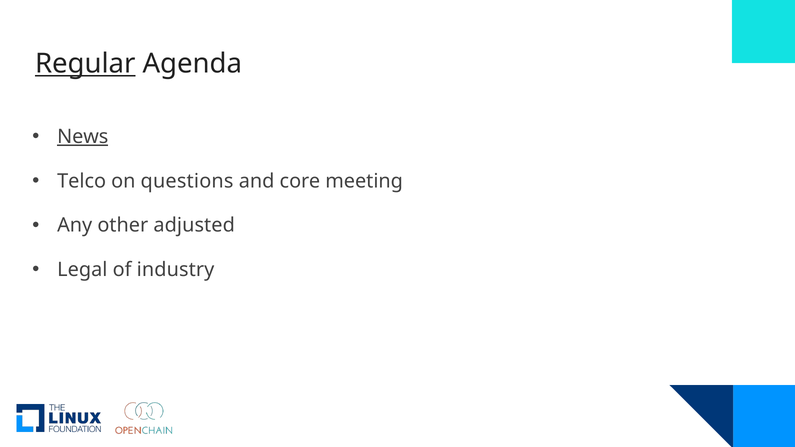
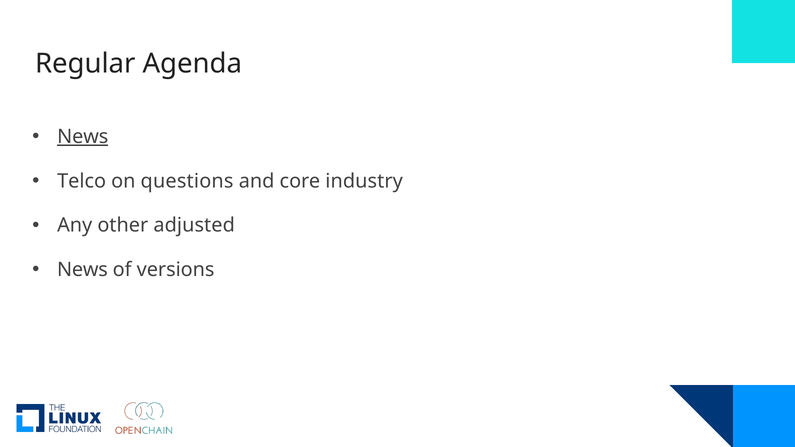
Regular underline: present -> none
meeting: meeting -> industry
Legal at (82, 270): Legal -> News
industry: industry -> versions
